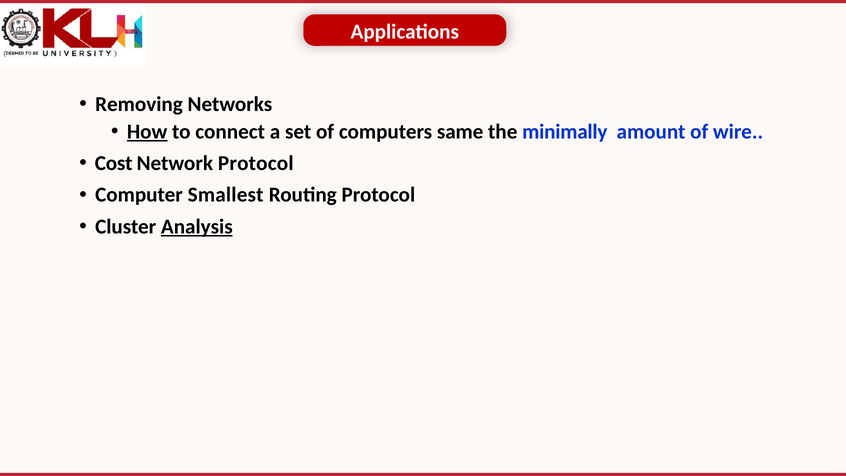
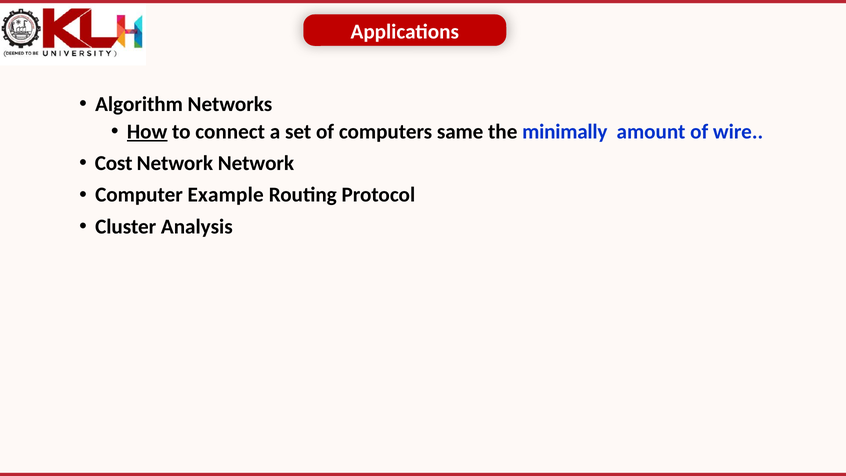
Removing: Removing -> Algorithm
Network Protocol: Protocol -> Network
Smallest: Smallest -> Example
Analysis underline: present -> none
